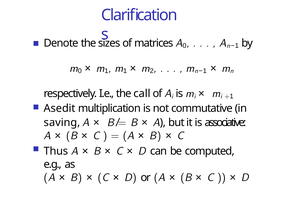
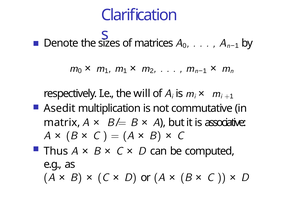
call: call -> will
saving: saving -> matrix
